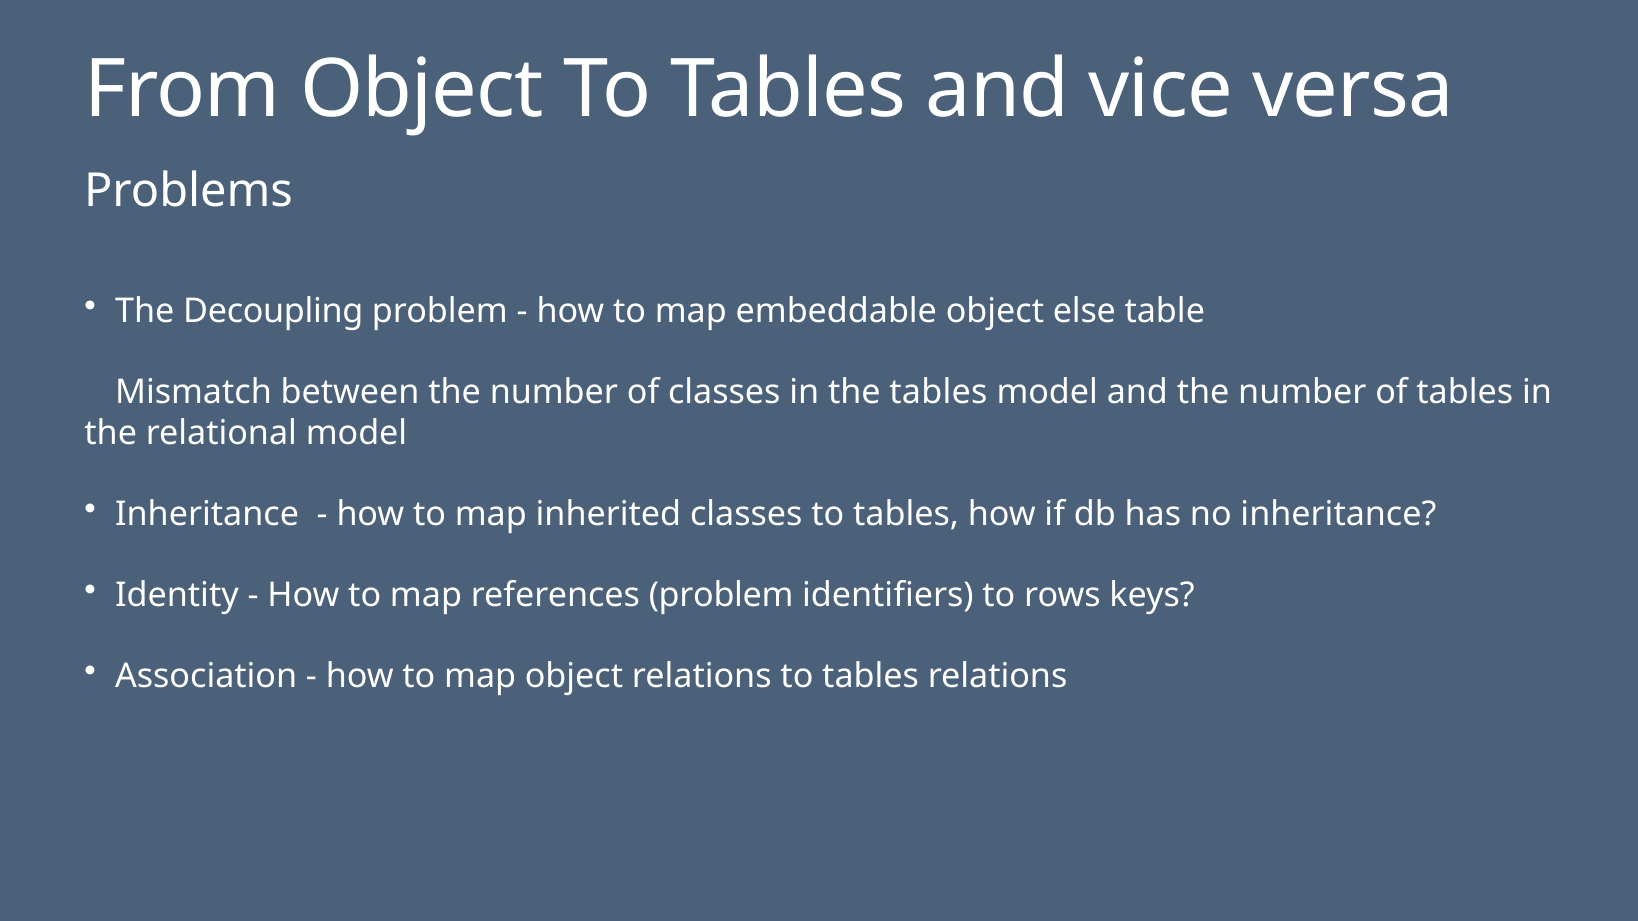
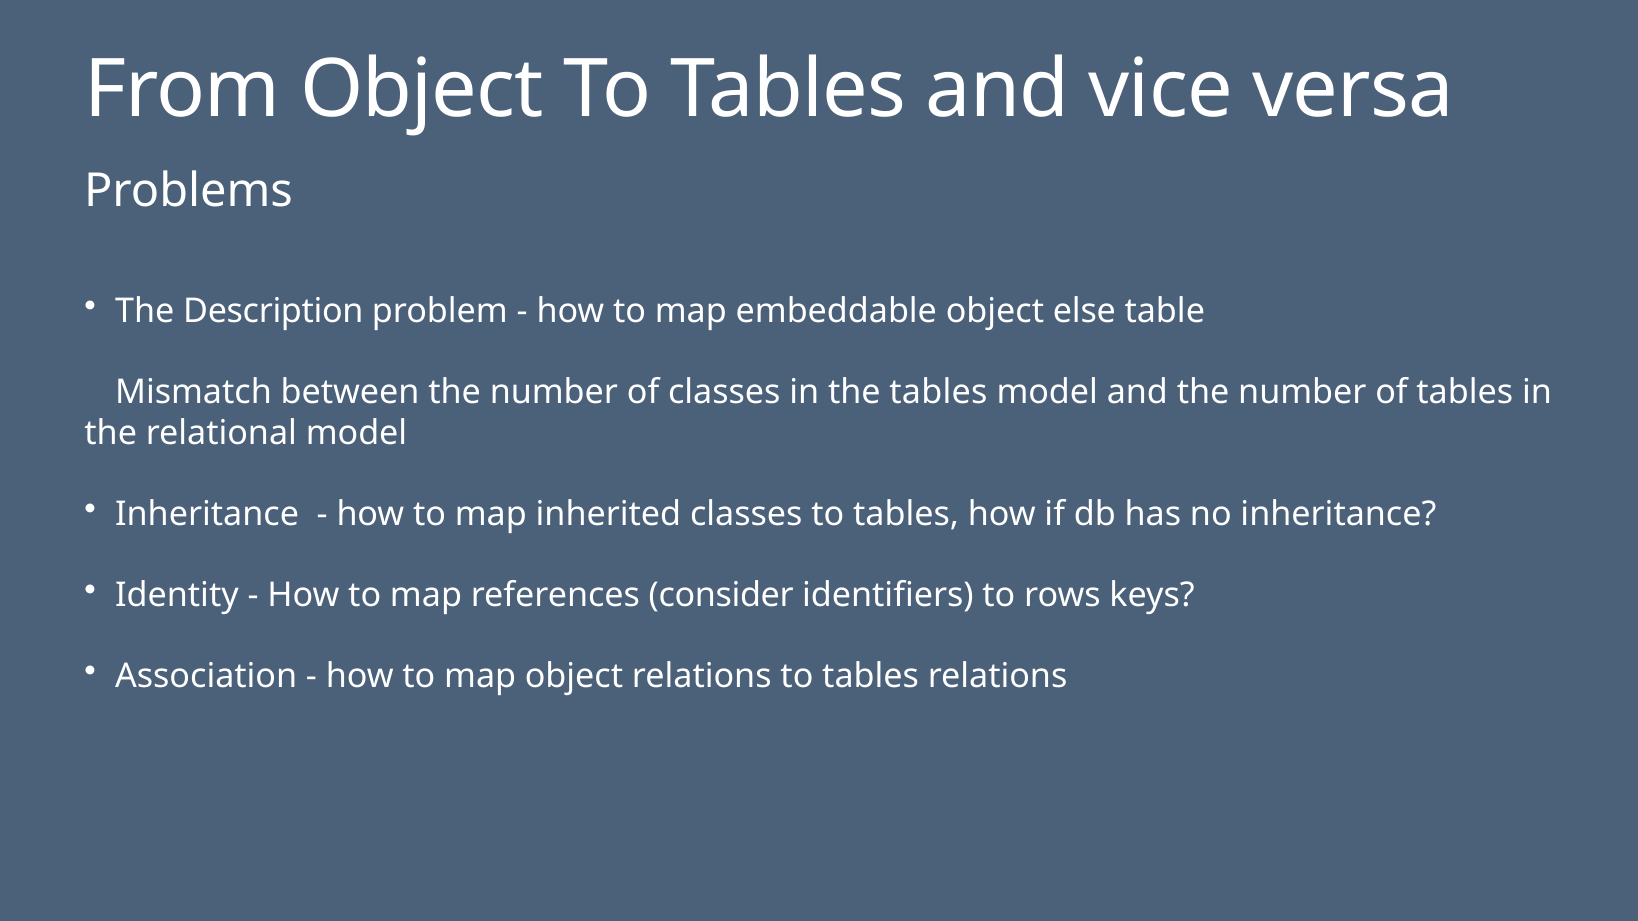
Decoupling: Decoupling -> Description
references problem: problem -> consider
